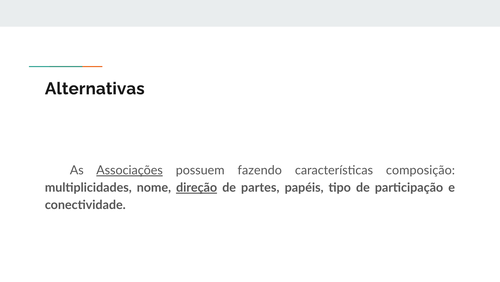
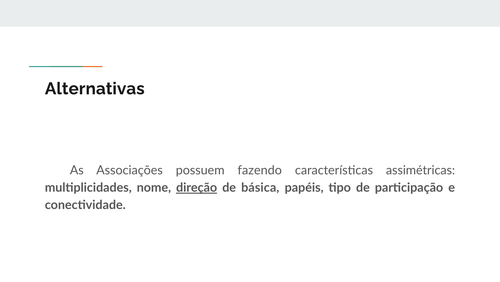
Associações underline: present -> none
composição: composição -> assimétricas
partes: partes -> básica
